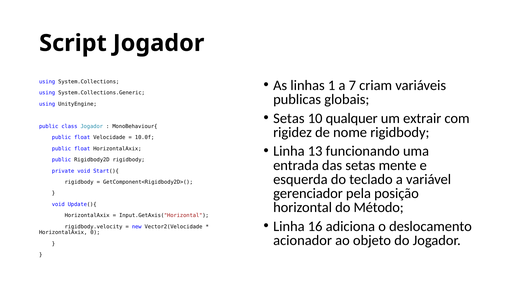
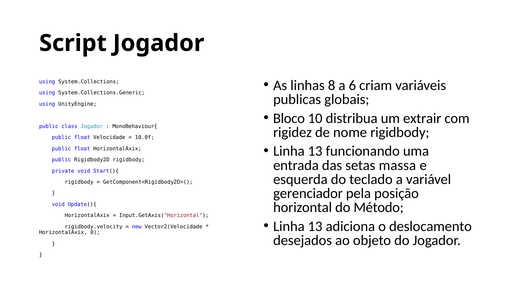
1: 1 -> 8
7: 7 -> 6
Setas at (289, 118): Setas -> Bloco
qualquer: qualquer -> distribua
mente: mente -> massa
16 at (315, 226): 16 -> 13
acionador: acionador -> desejados
